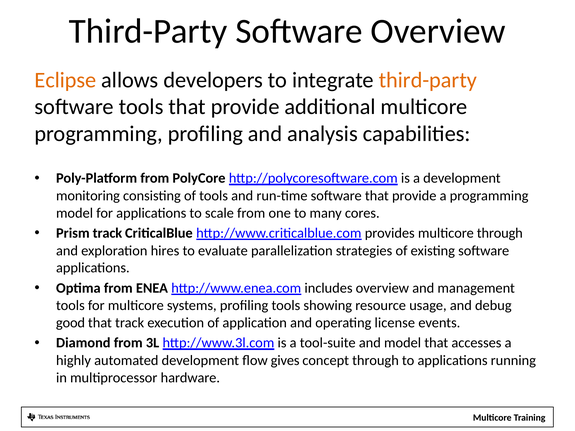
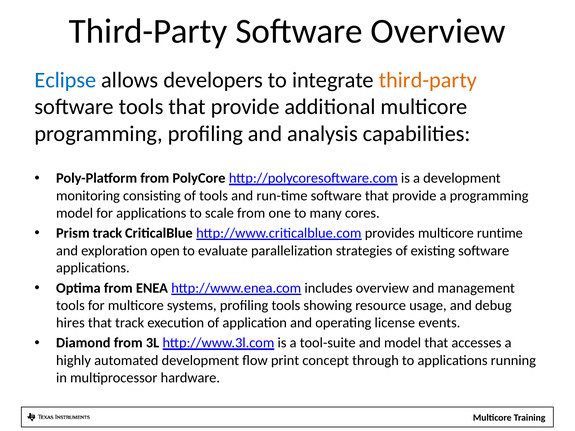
Eclipse colour: orange -> blue
multicore through: through -> runtime
hires: hires -> open
good: good -> hires
gives: gives -> print
